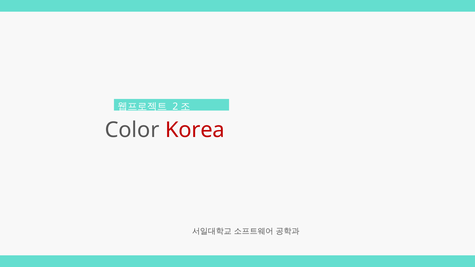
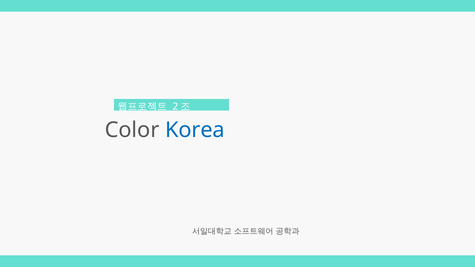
Korea colour: red -> blue
